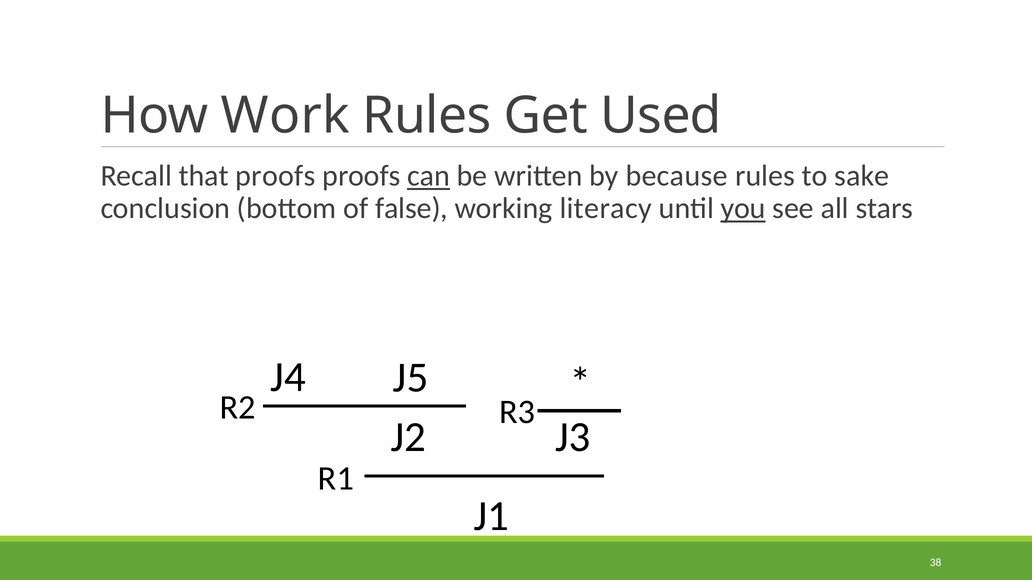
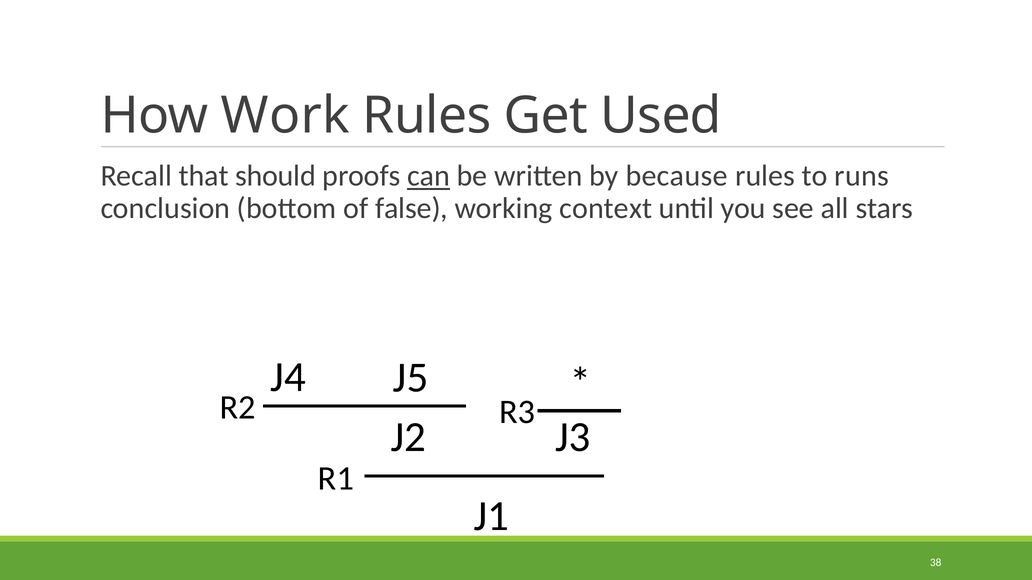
that proofs: proofs -> should
sake: sake -> runs
literacy: literacy -> context
you underline: present -> none
